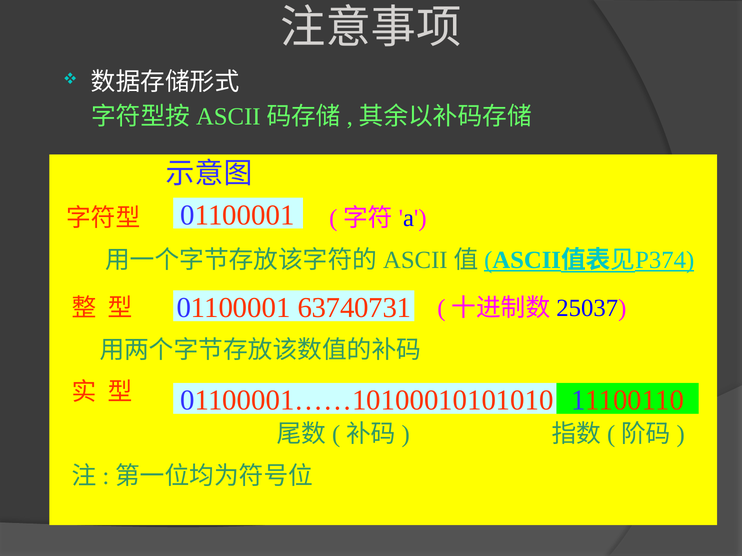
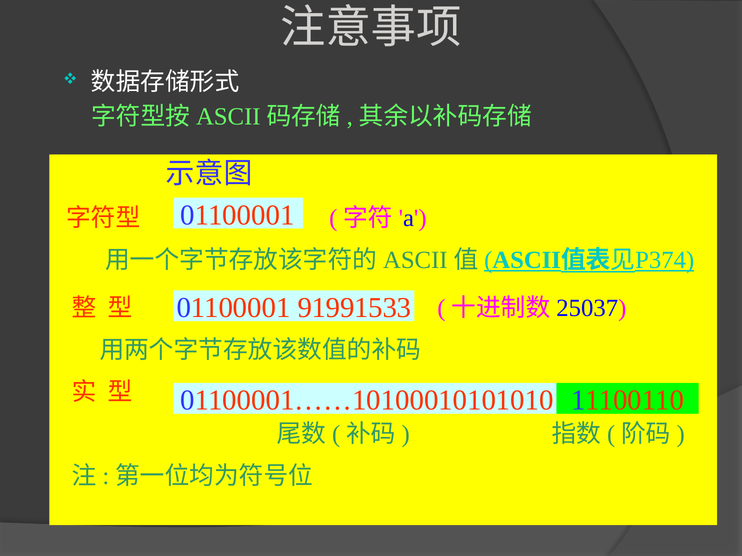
63740731: 63740731 -> 91991533
